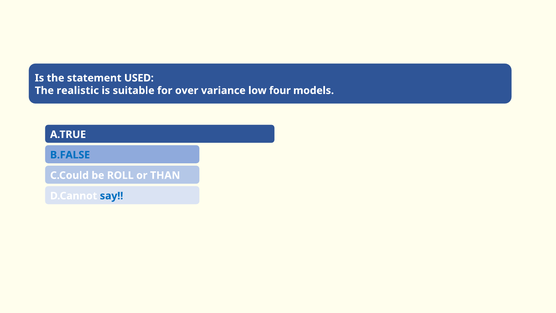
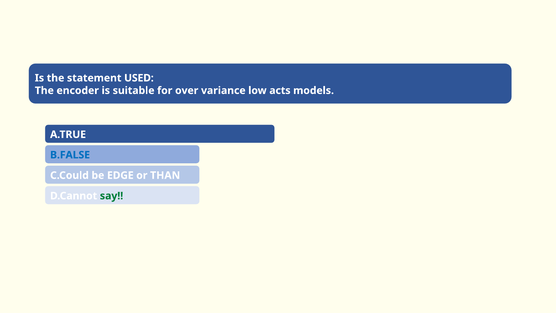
realistic: realistic -> encoder
four: four -> acts
ROLL: ROLL -> EDGE
say colour: blue -> green
